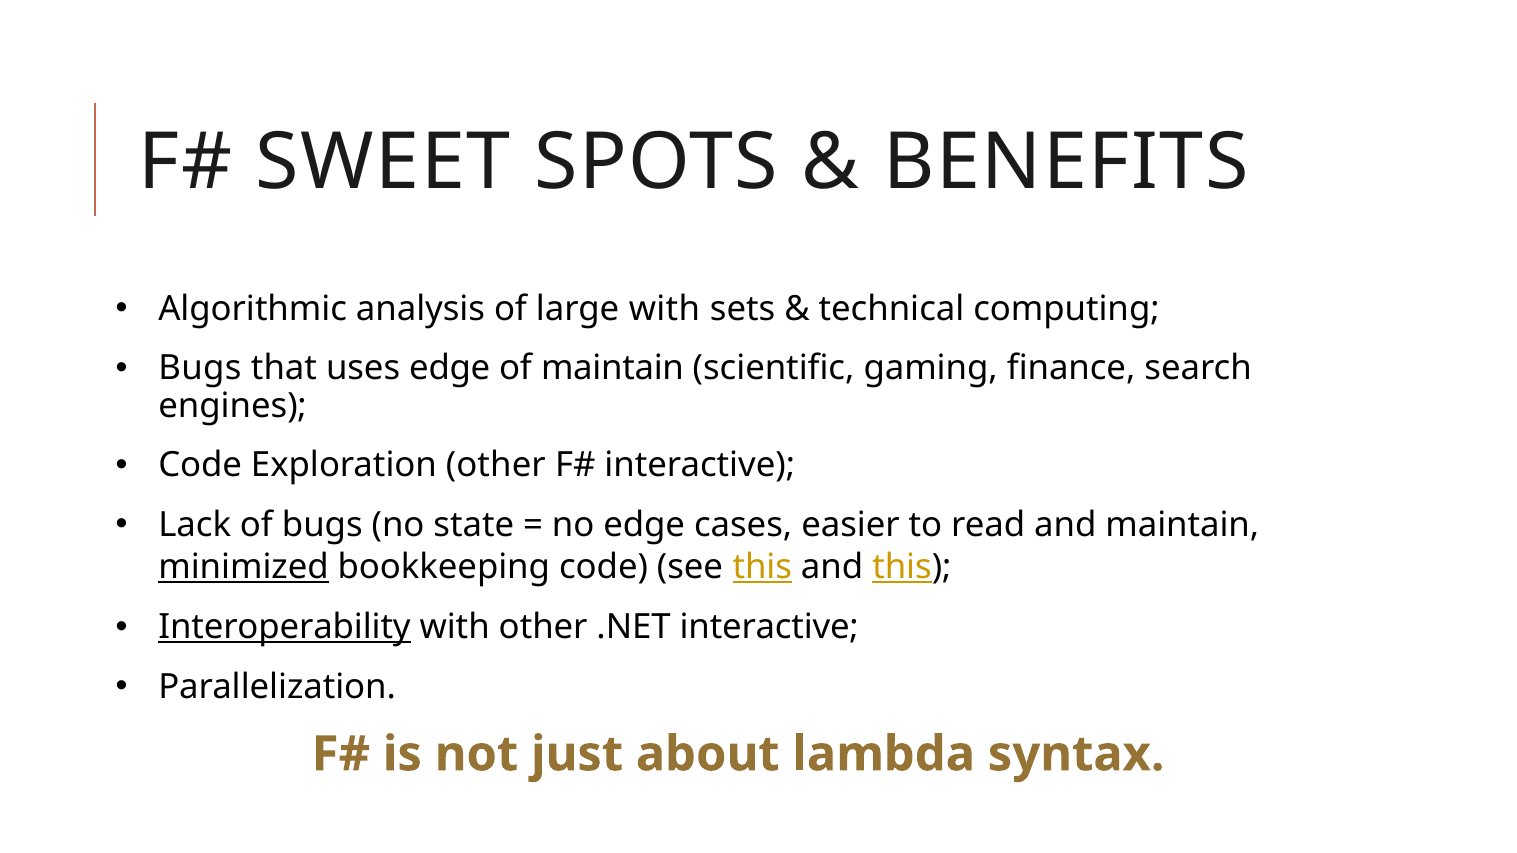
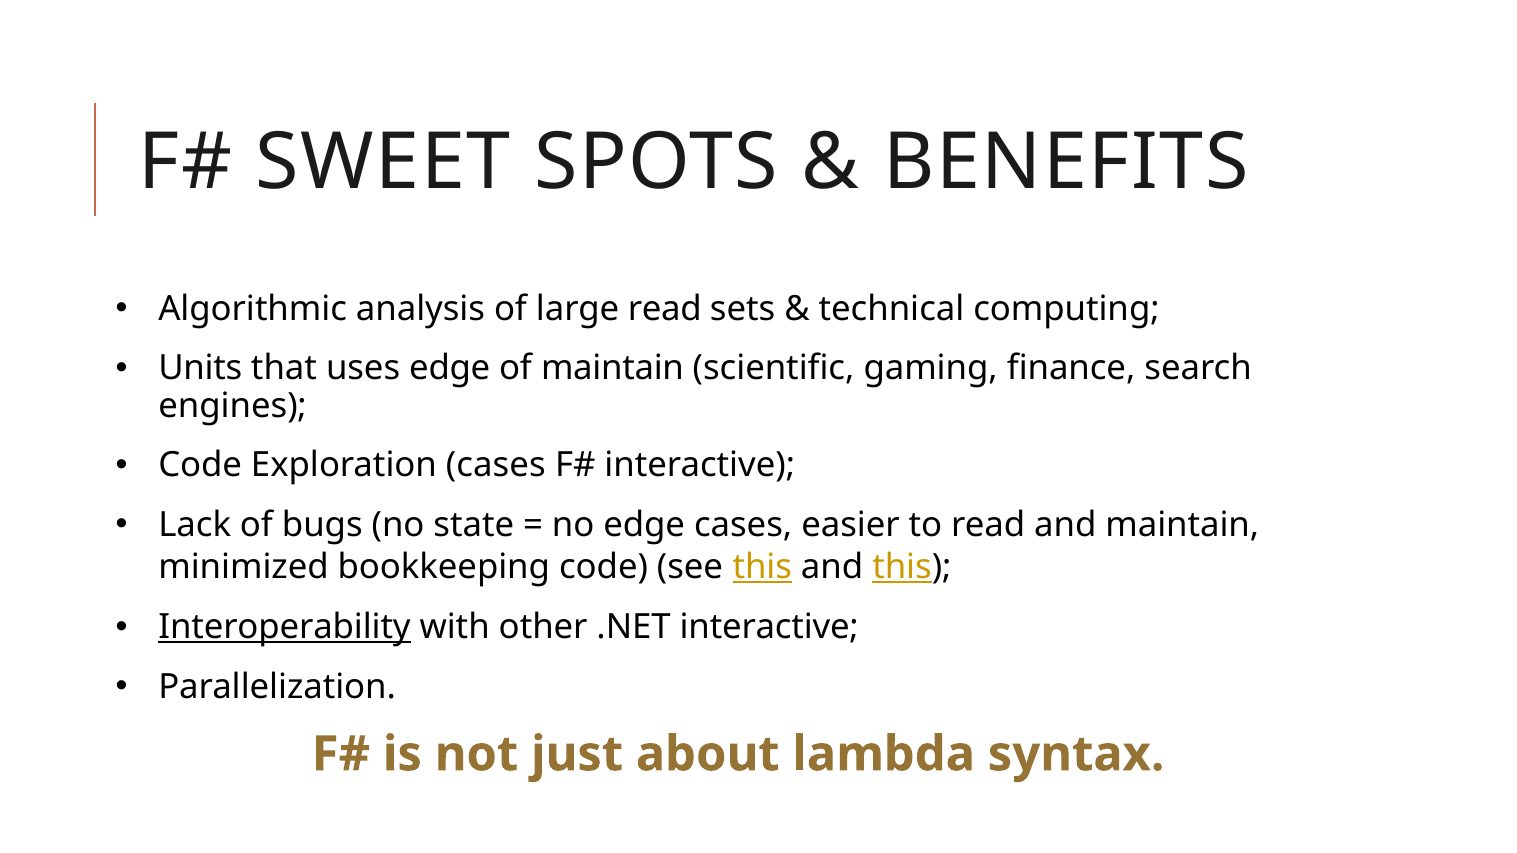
large with: with -> read
Bugs at (200, 368): Bugs -> Units
Exploration other: other -> cases
minimized underline: present -> none
